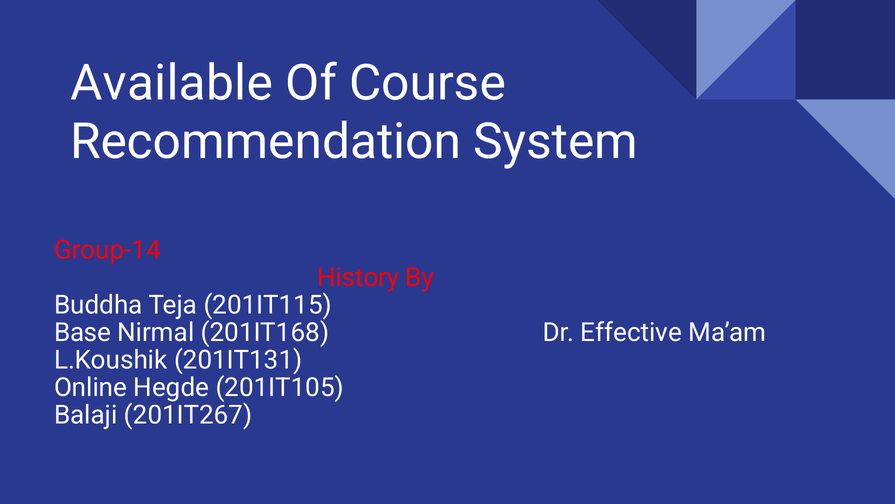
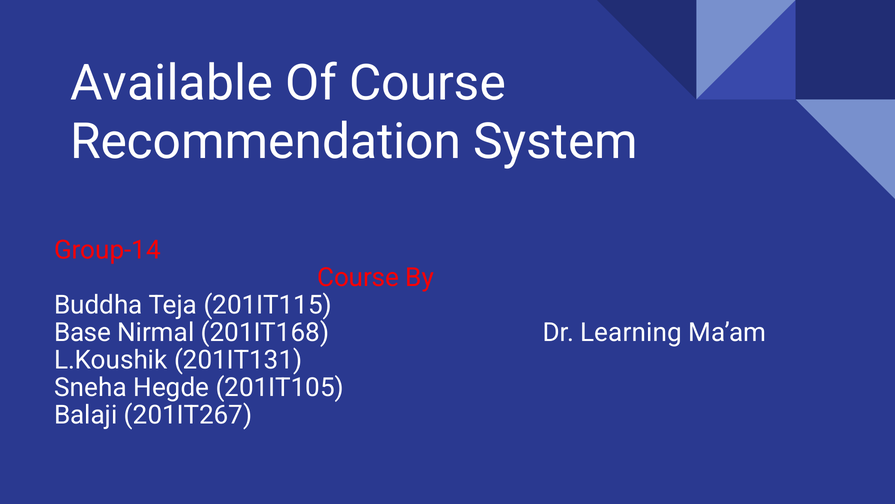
History at (358, 277): History -> Course
Effective: Effective -> Learning
Online: Online -> Sneha
